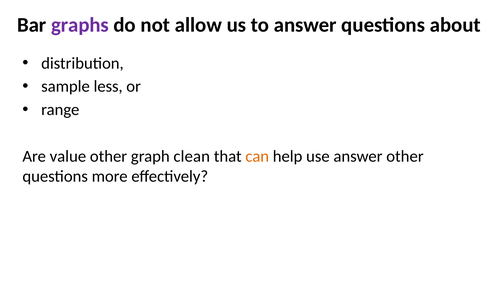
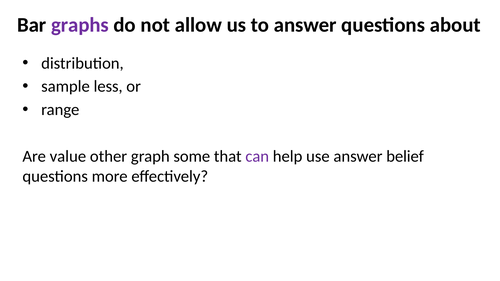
clean: clean -> some
can colour: orange -> purple
answer other: other -> belief
